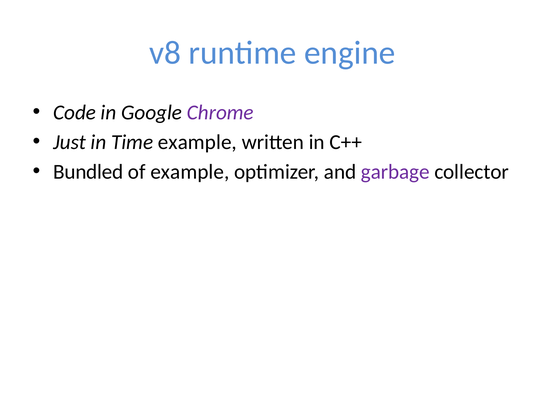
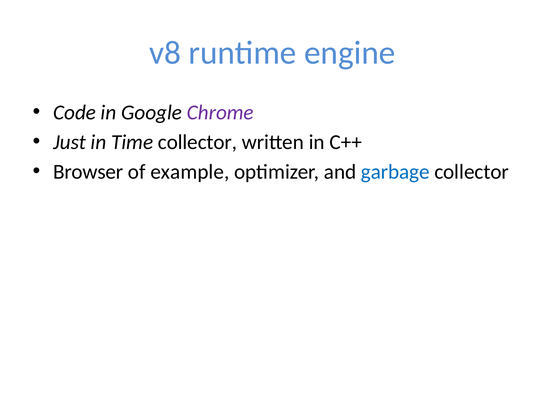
Time example: example -> collector
Bundled: Bundled -> Browser
garbage colour: purple -> blue
